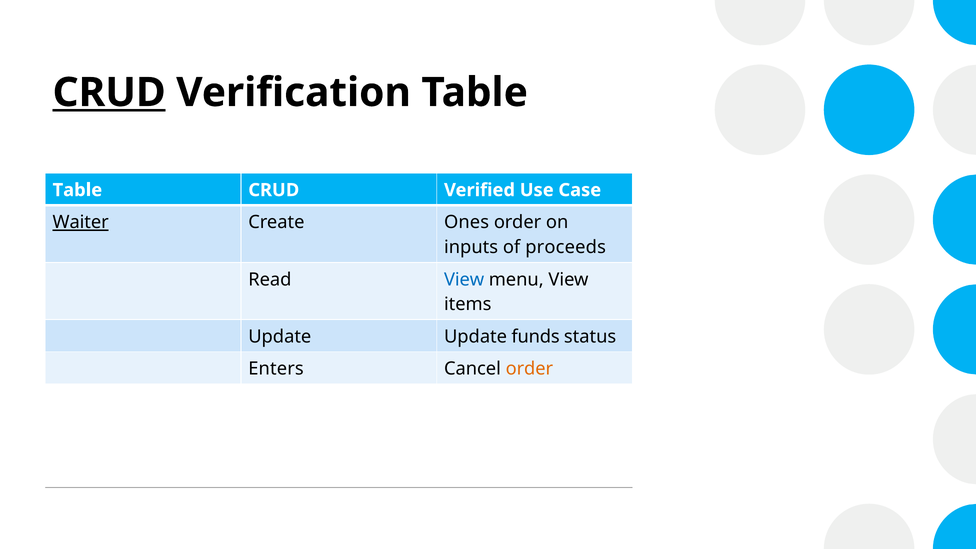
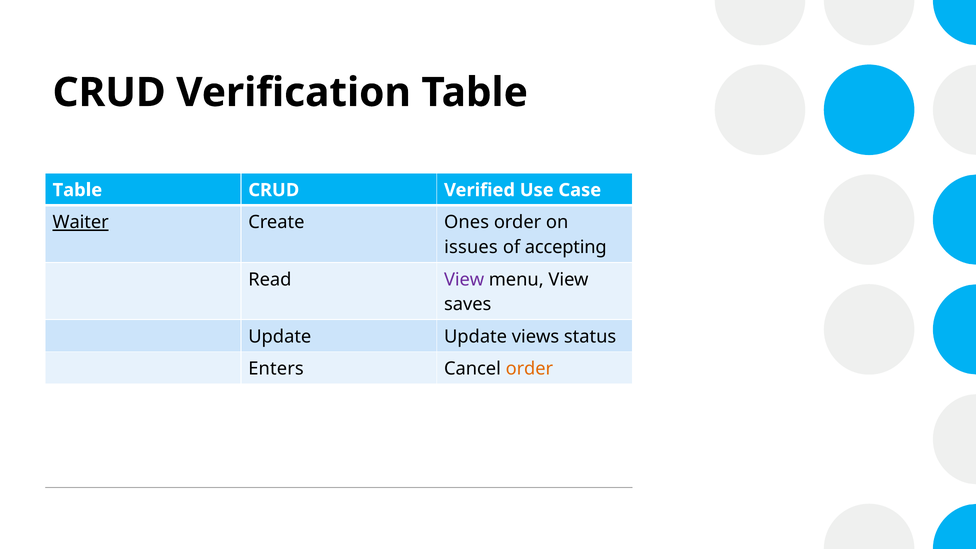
CRUD at (109, 93) underline: present -> none
inputs: inputs -> issues
proceeds: proceeds -> accepting
View at (464, 279) colour: blue -> purple
items: items -> saves
funds: funds -> views
